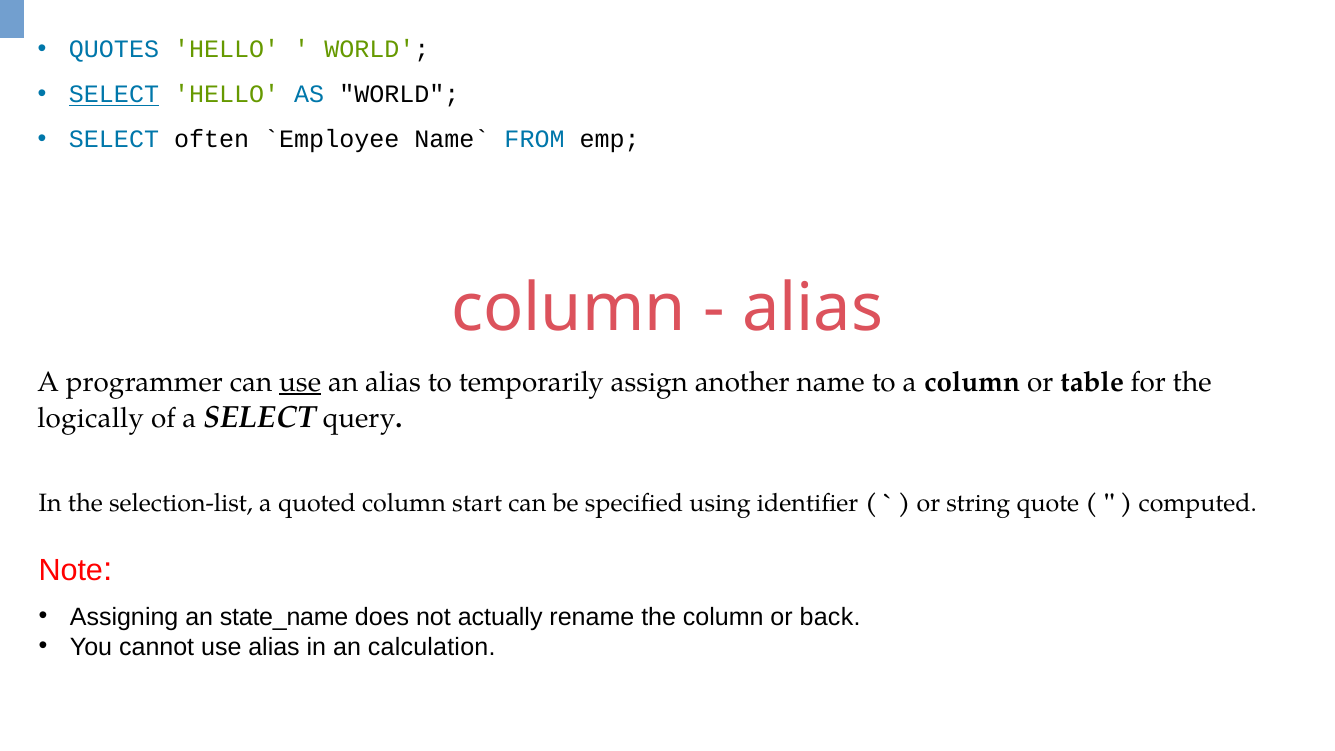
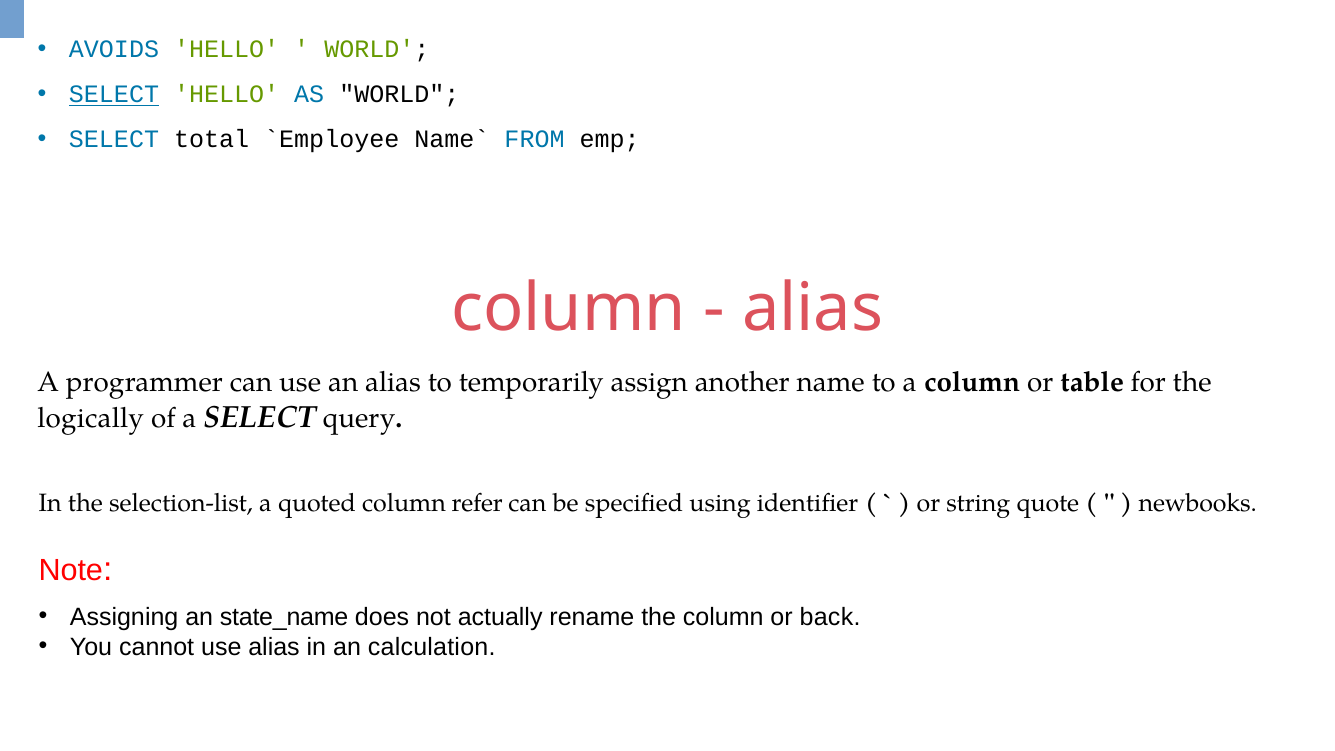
QUOTES: QUOTES -> AVOIDS
often: often -> total
use at (300, 382) underline: present -> none
start: start -> refer
computed: computed -> newbooks
